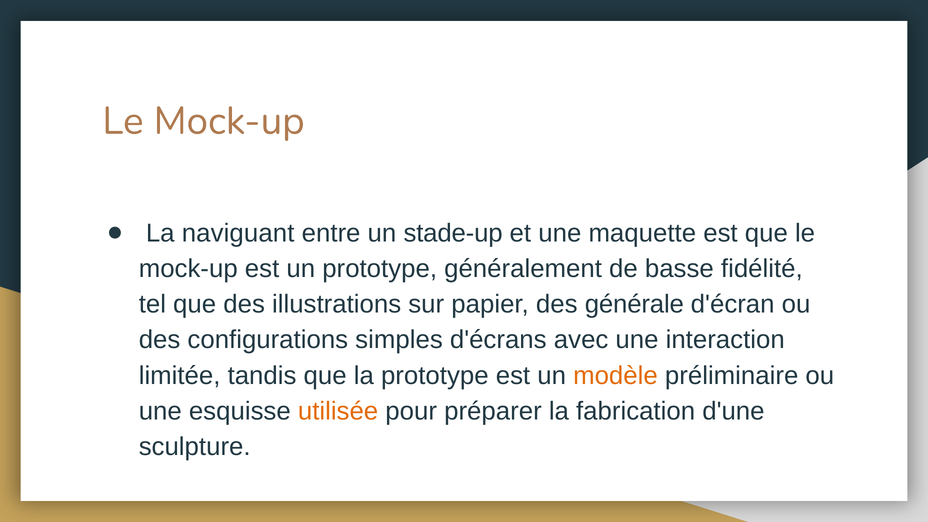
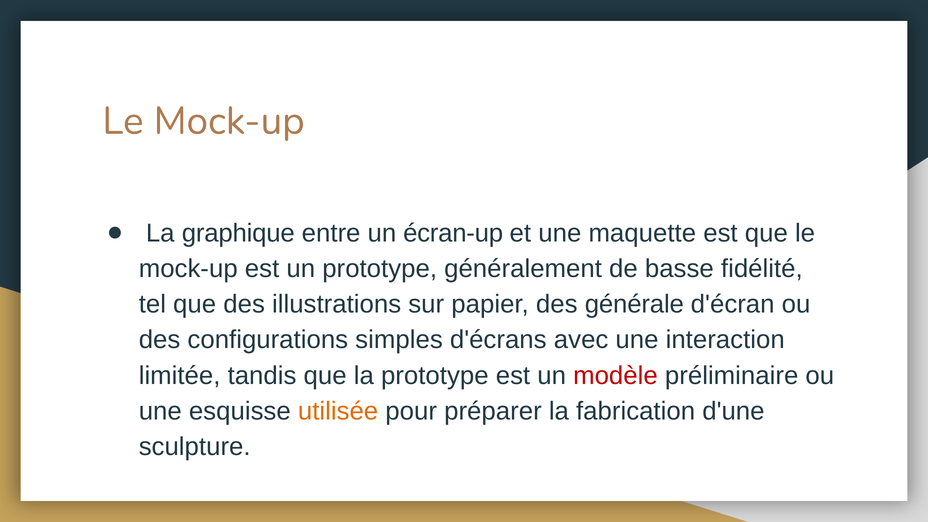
naviguant: naviguant -> graphique
stade-up: stade-up -> écran-up
modèle colour: orange -> red
